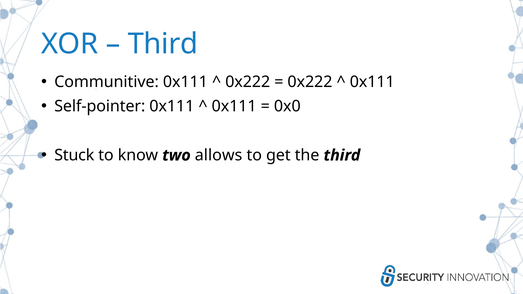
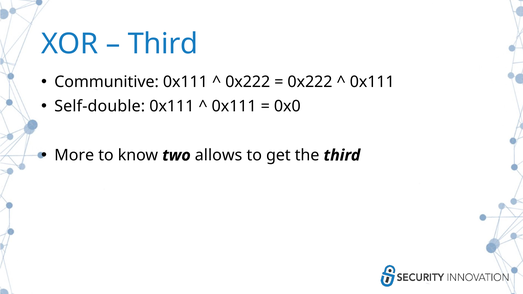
Self-pointer: Self-pointer -> Self-double
Stuck: Stuck -> More
